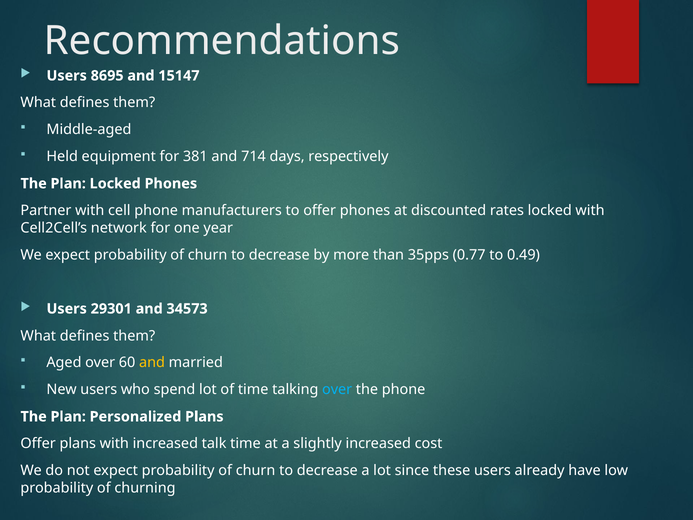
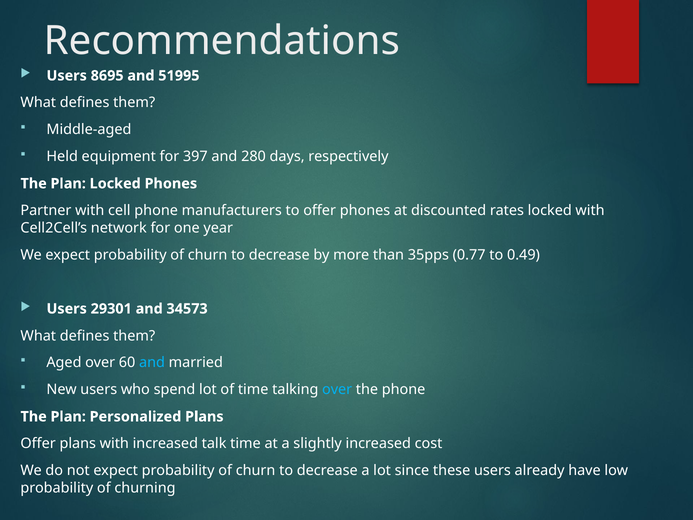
15147: 15147 -> 51995
381: 381 -> 397
714: 714 -> 280
and at (152, 363) colour: yellow -> light blue
